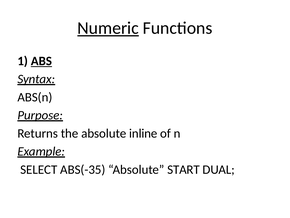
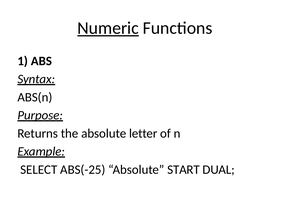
ABS underline: present -> none
inline: inline -> letter
ABS(-35: ABS(-35 -> ABS(-25
